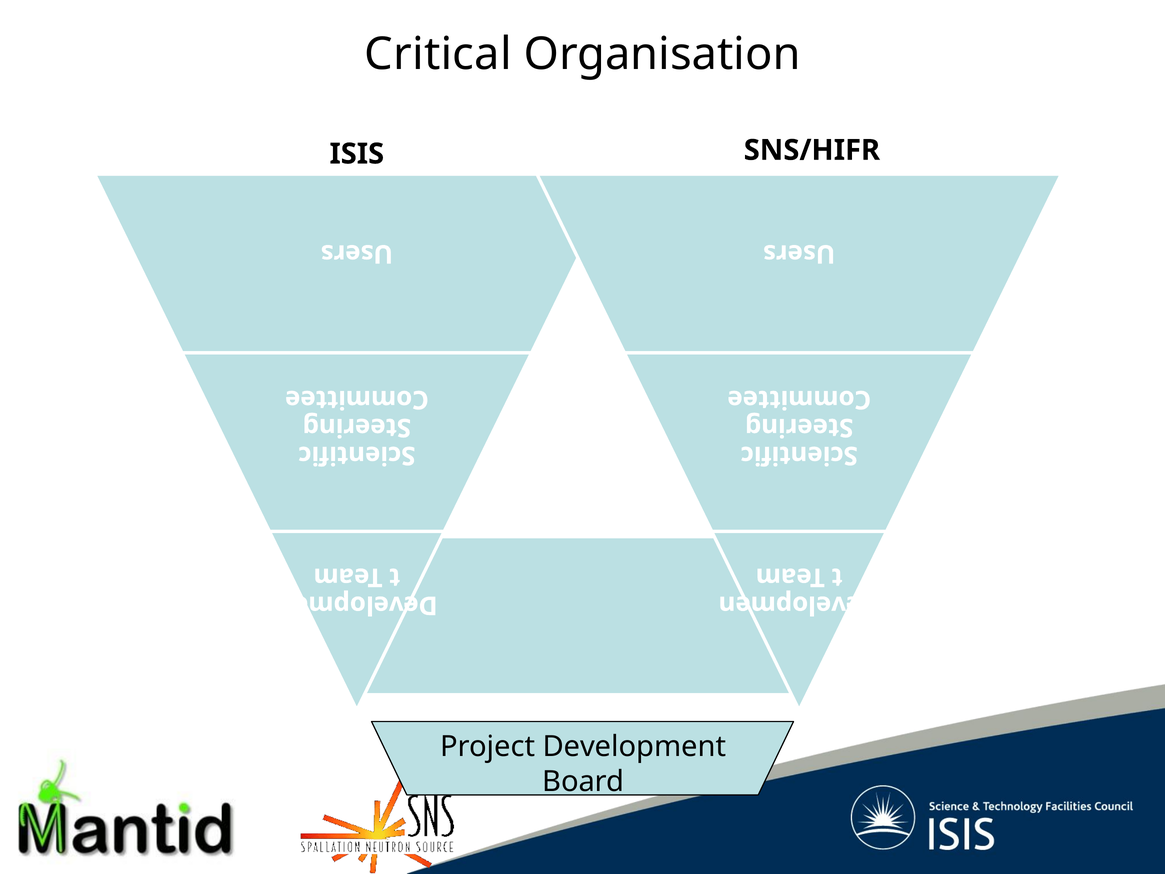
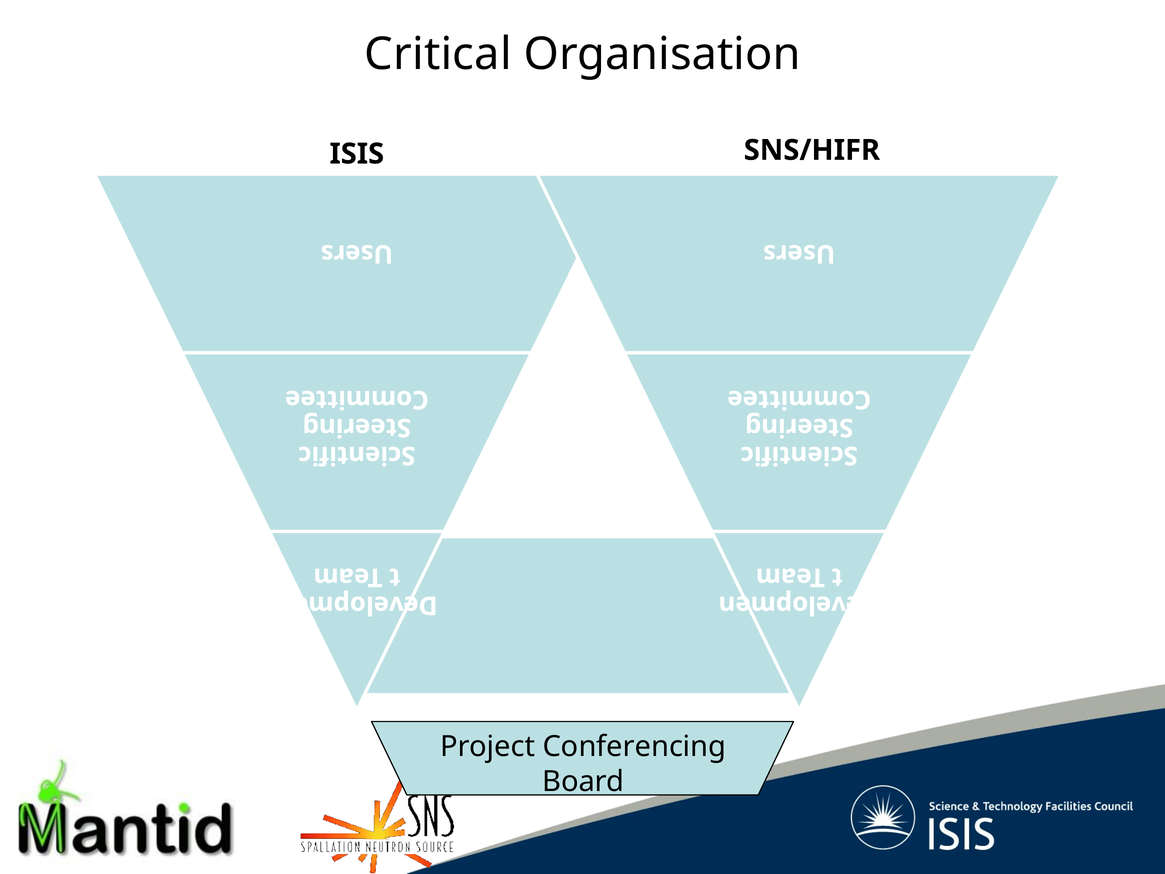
Development: Development -> Conferencing
